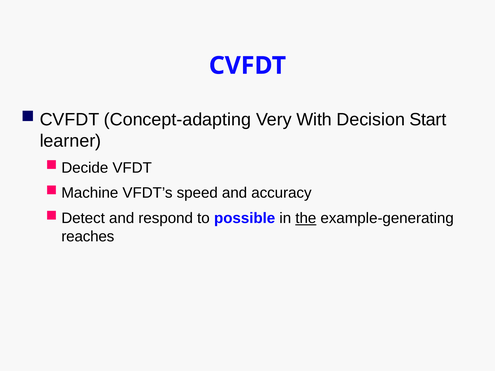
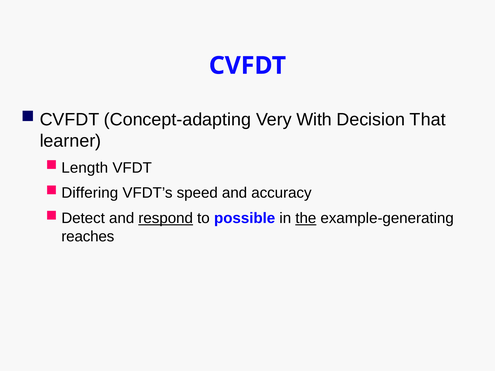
Start: Start -> That
Decide: Decide -> Length
Machine: Machine -> Differing
respond underline: none -> present
